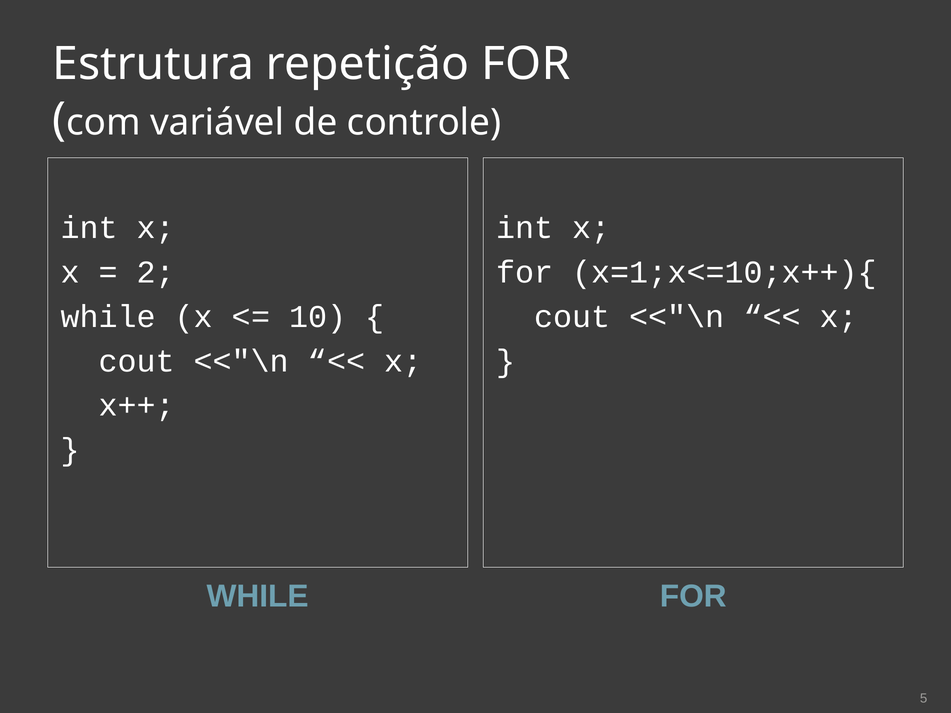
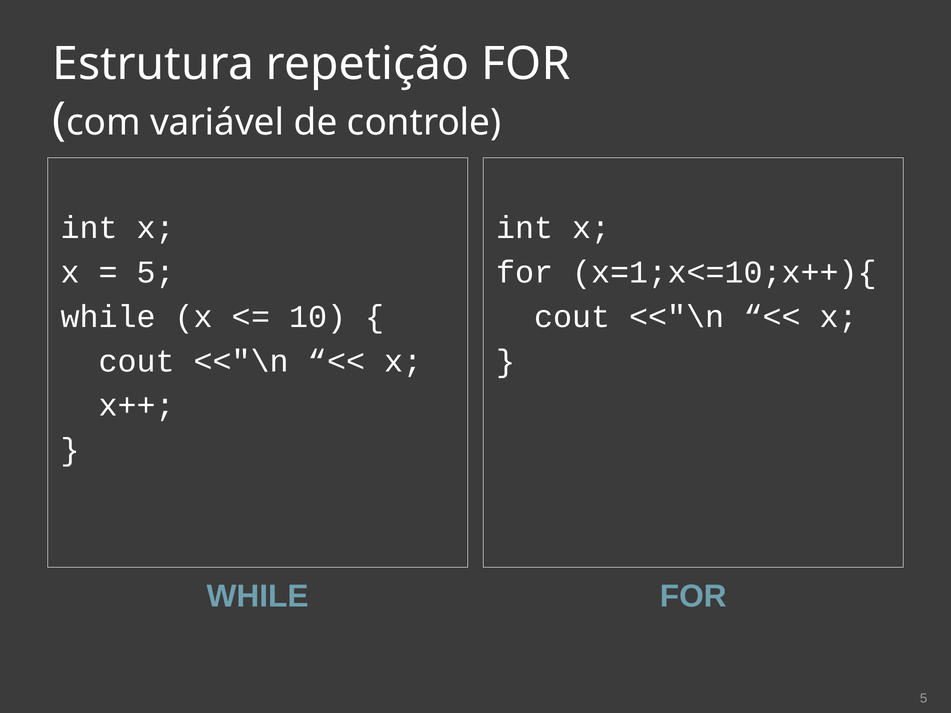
2 at (156, 272): 2 -> 5
